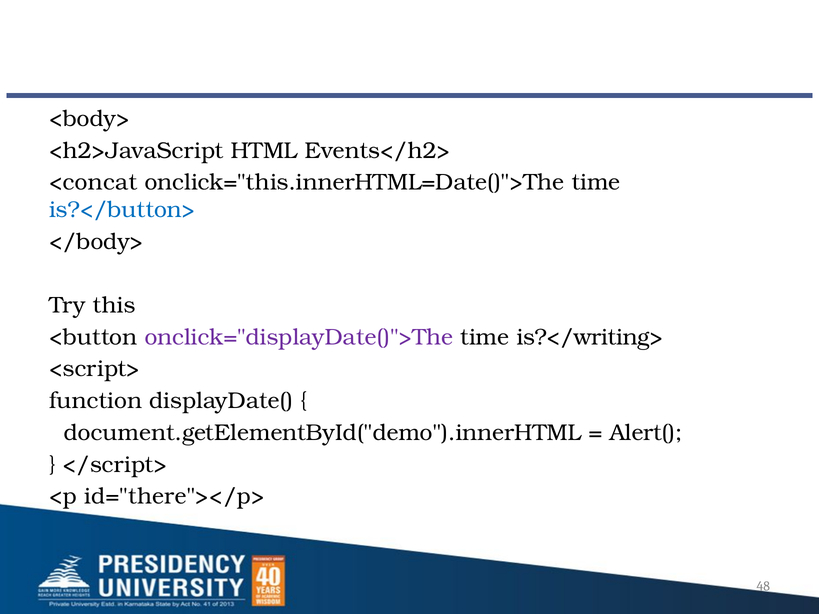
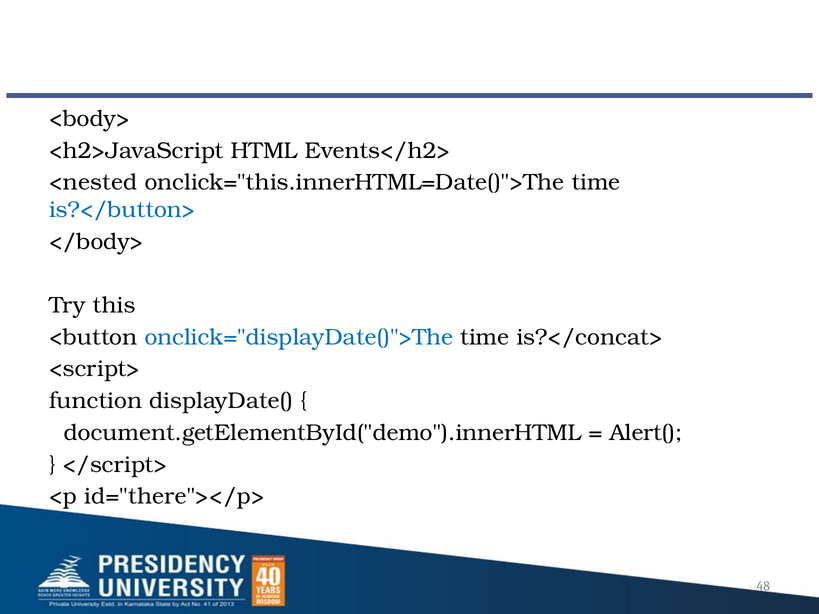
<concat: <concat -> <nested
onclick="displayDate()">The colour: purple -> blue
is?</writing>: is?</writing> -> is?</concat>
